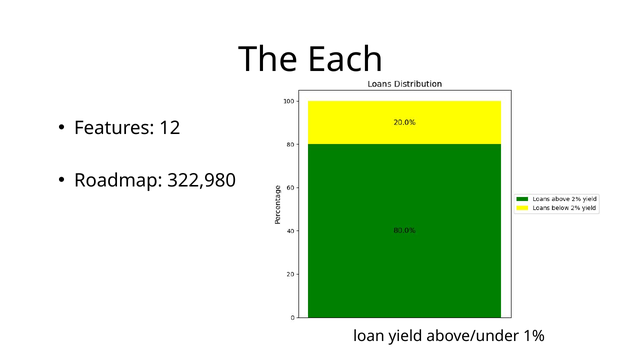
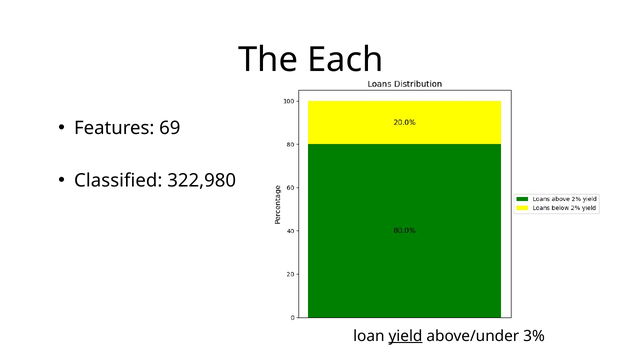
12: 12 -> 69
Roadmap: Roadmap -> Classified
yield underline: none -> present
1%: 1% -> 3%
